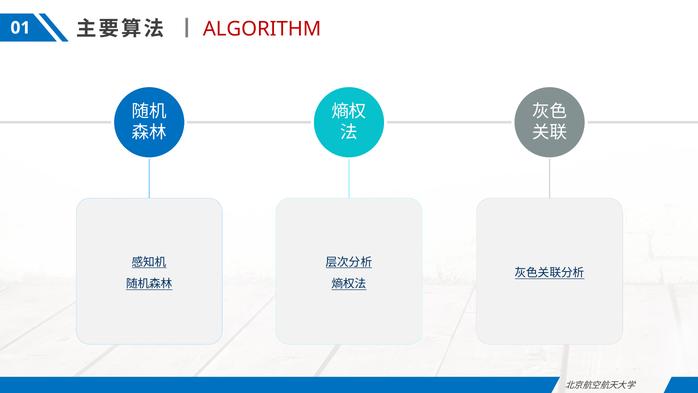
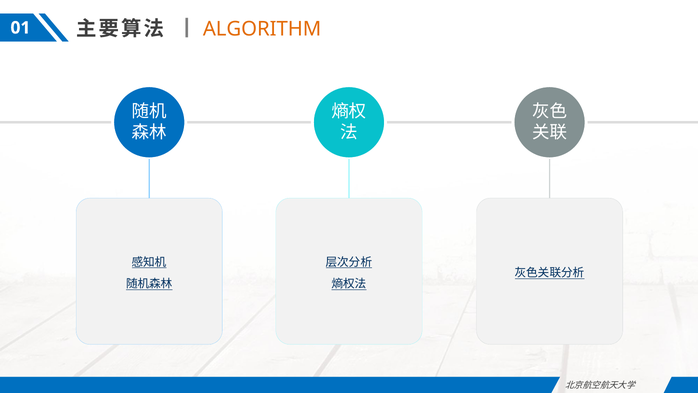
ALGORITHM colour: red -> orange
